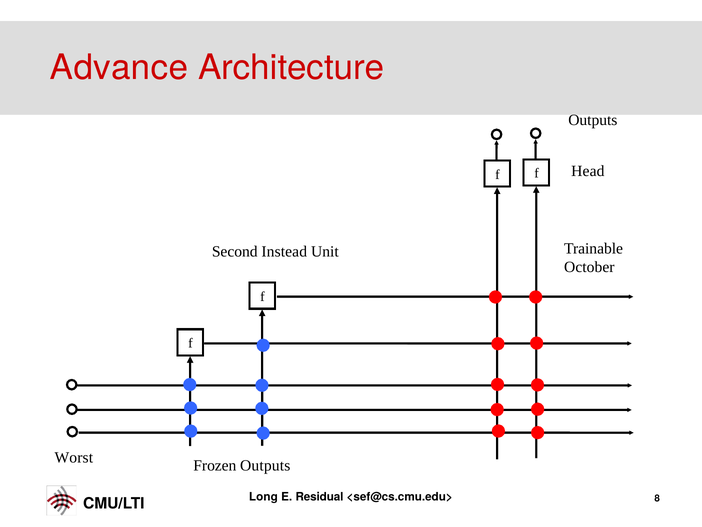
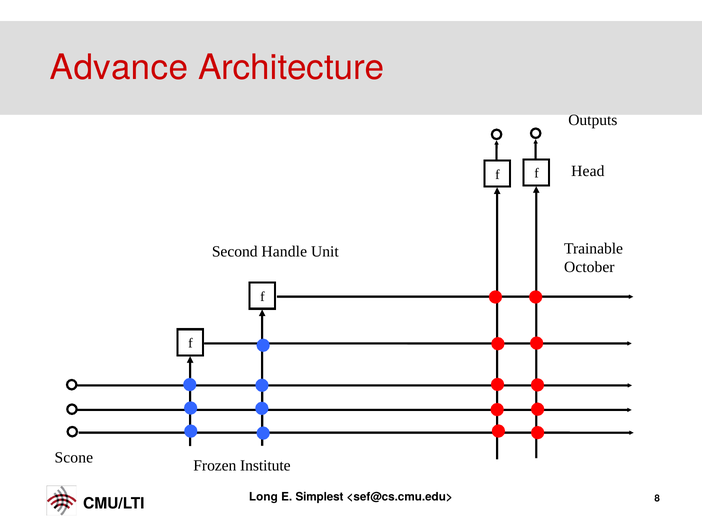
Instead: Instead -> Handle
Worst: Worst -> Scone
Frozen Outputs: Outputs -> Institute
Residual: Residual -> Simplest
